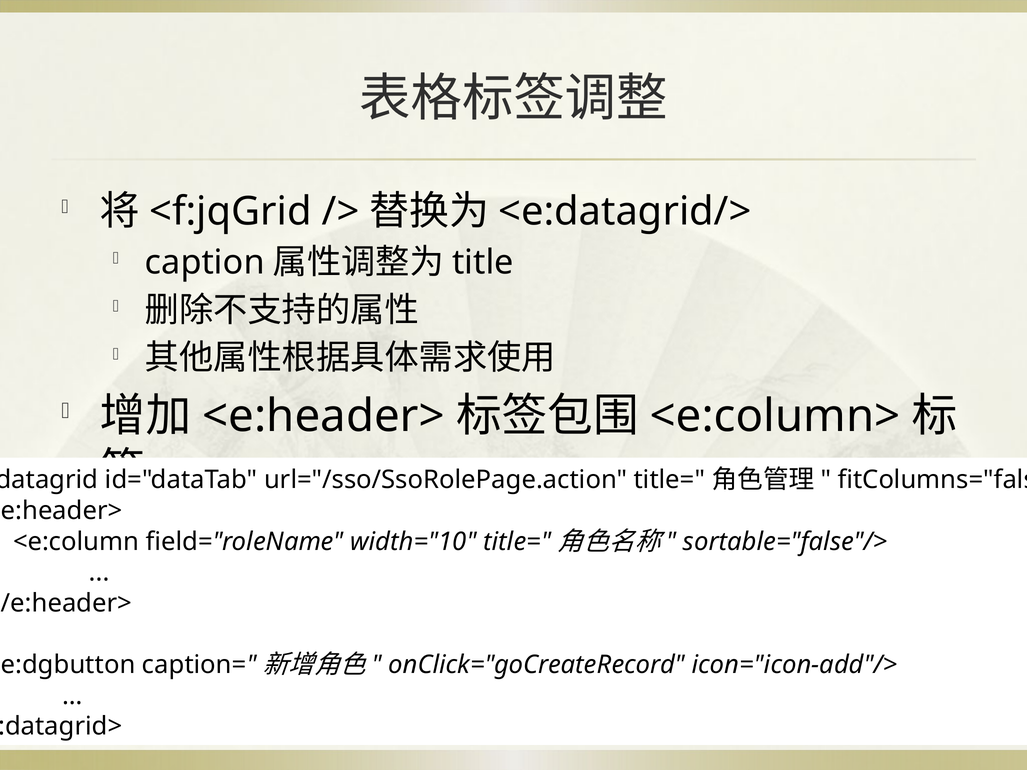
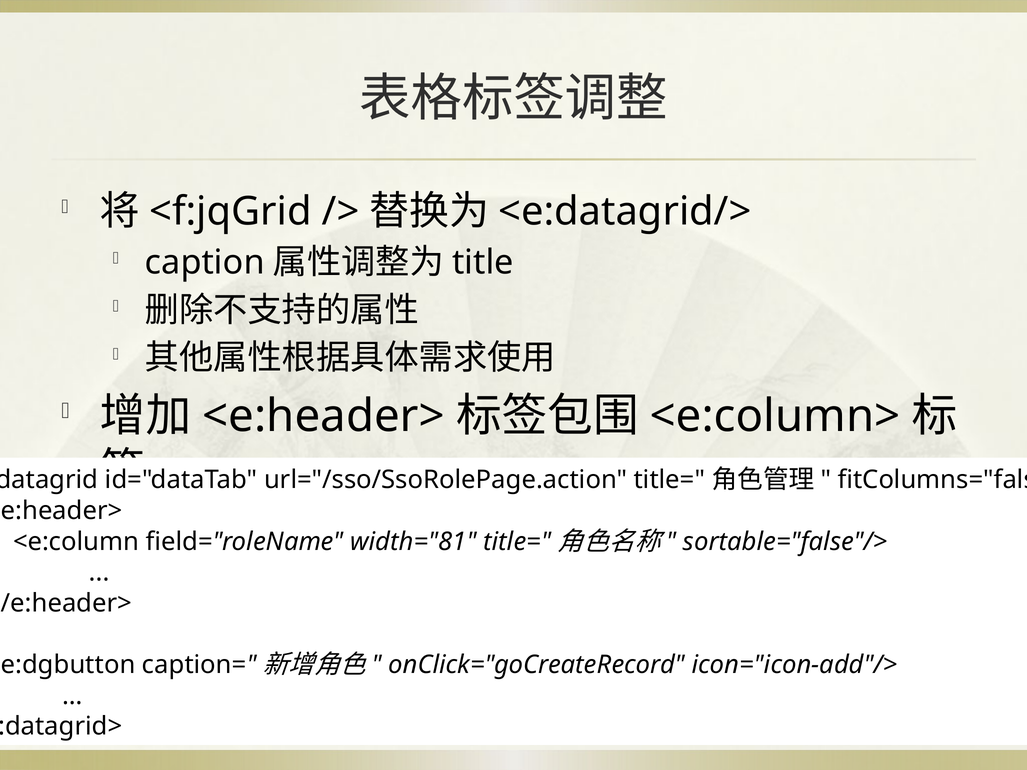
width="10: width="10 -> width="81
